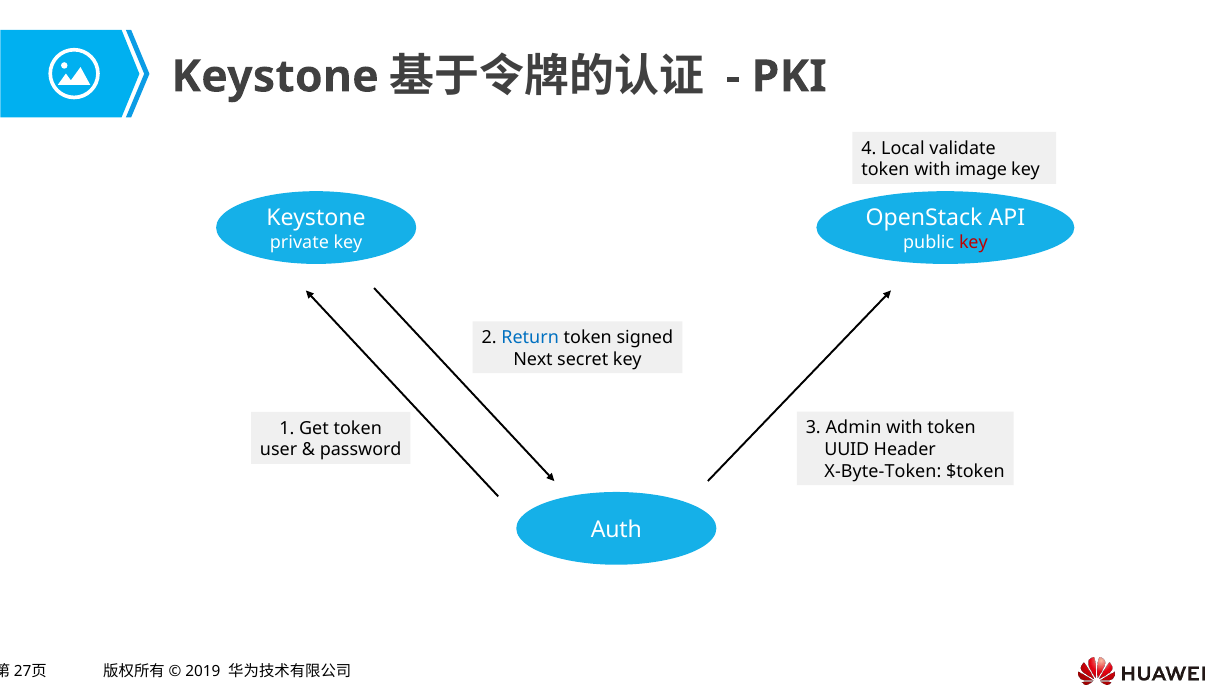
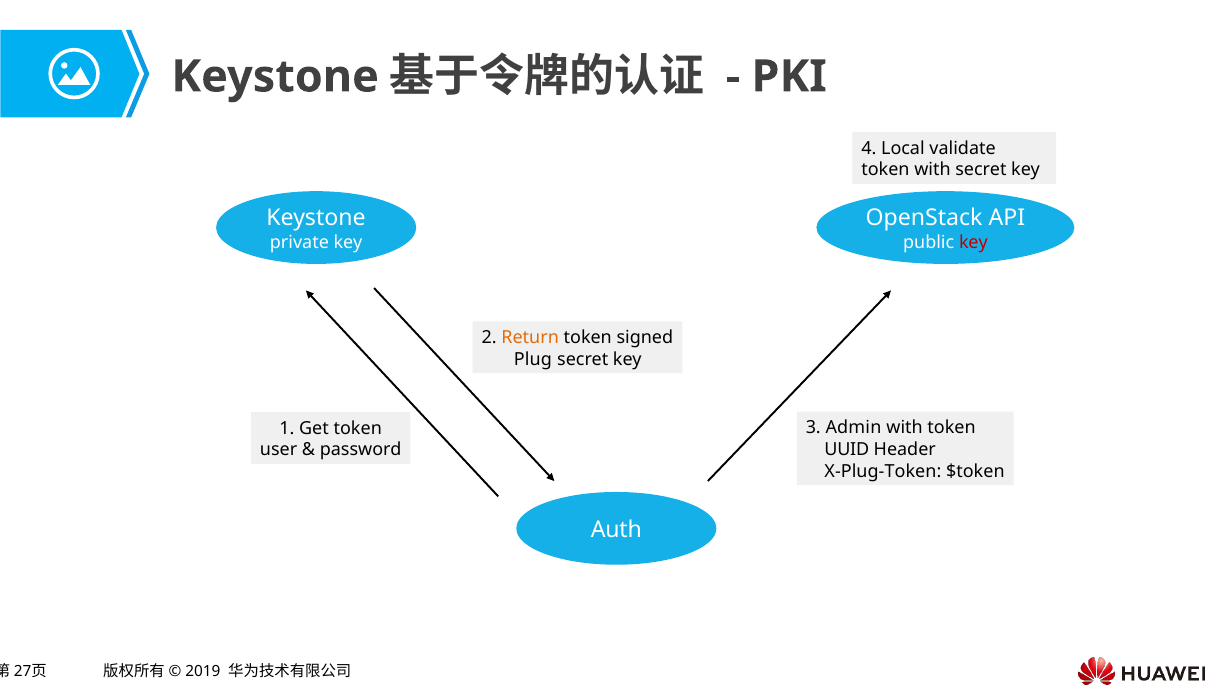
with image: image -> secret
Return colour: blue -> orange
Next: Next -> Plug
X-Byte-Token: X-Byte-Token -> X-Plug-Token
